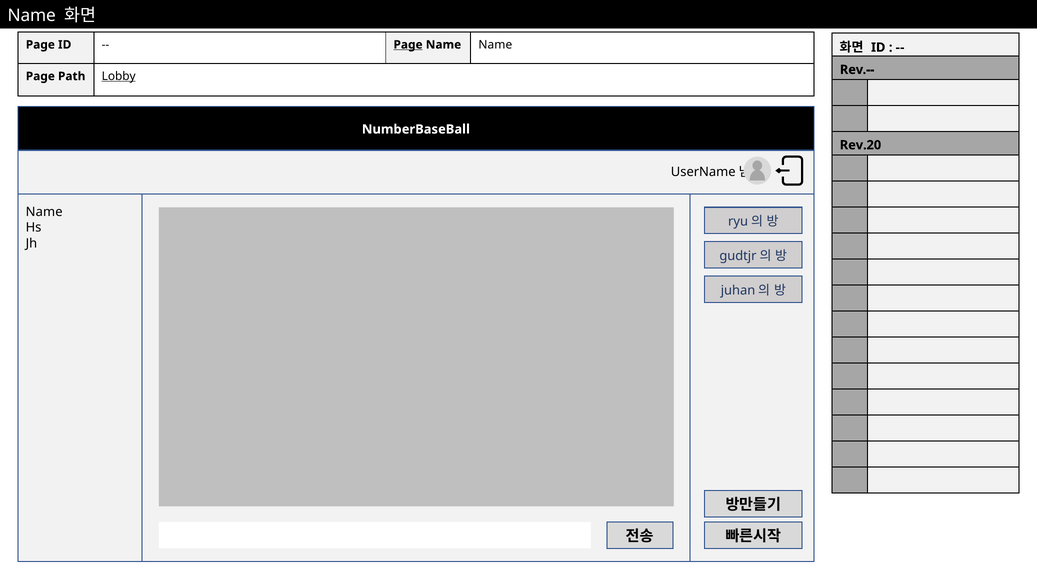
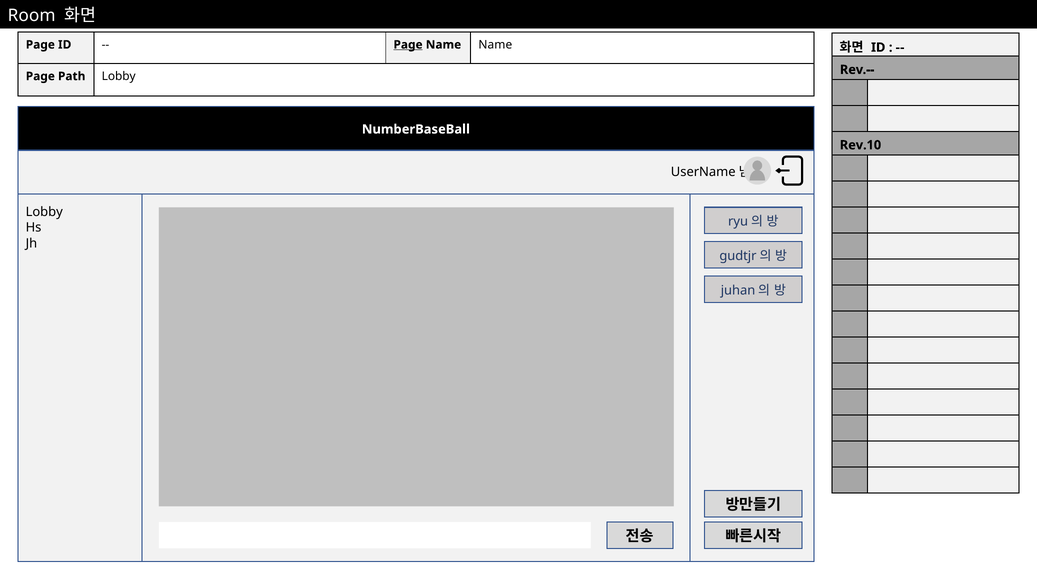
Name at (32, 15): Name -> Room
Lobby at (119, 76) underline: present -> none
Rev.20: Rev.20 -> Rev.10
Name at (44, 212): Name -> Lobby
